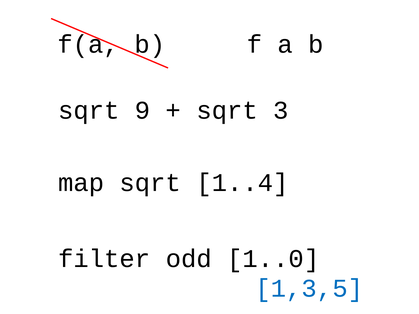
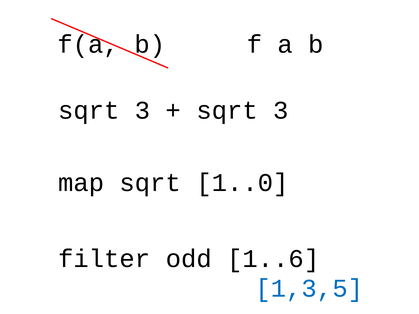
9 at (143, 110): 9 -> 3
1..4: 1..4 -> 1..0
1..0: 1..0 -> 1..6
